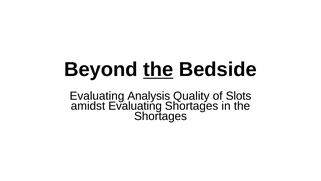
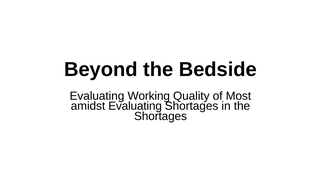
the at (158, 69) underline: present -> none
Analysis: Analysis -> Working
Slots: Slots -> Most
